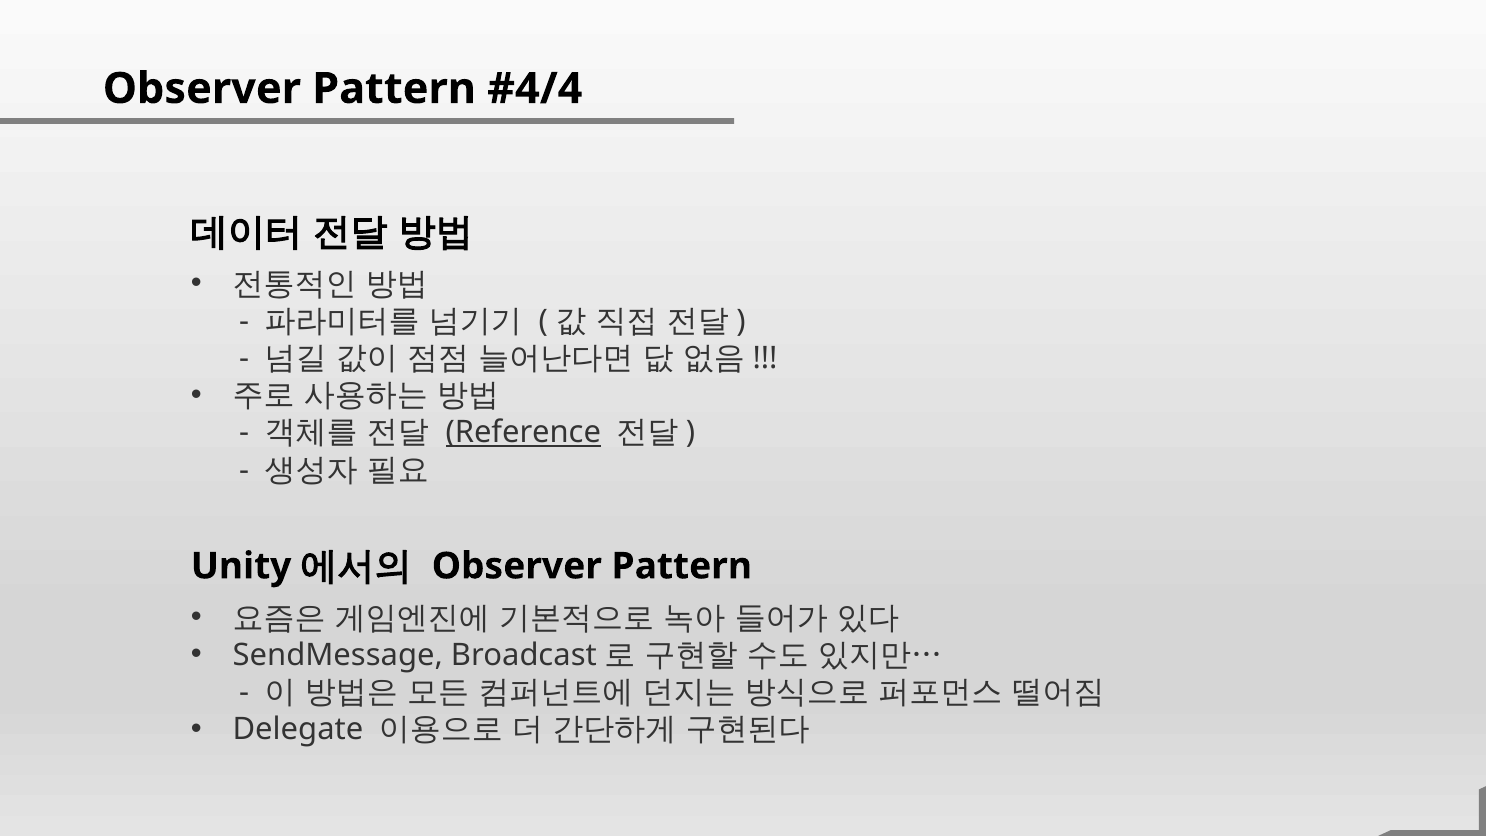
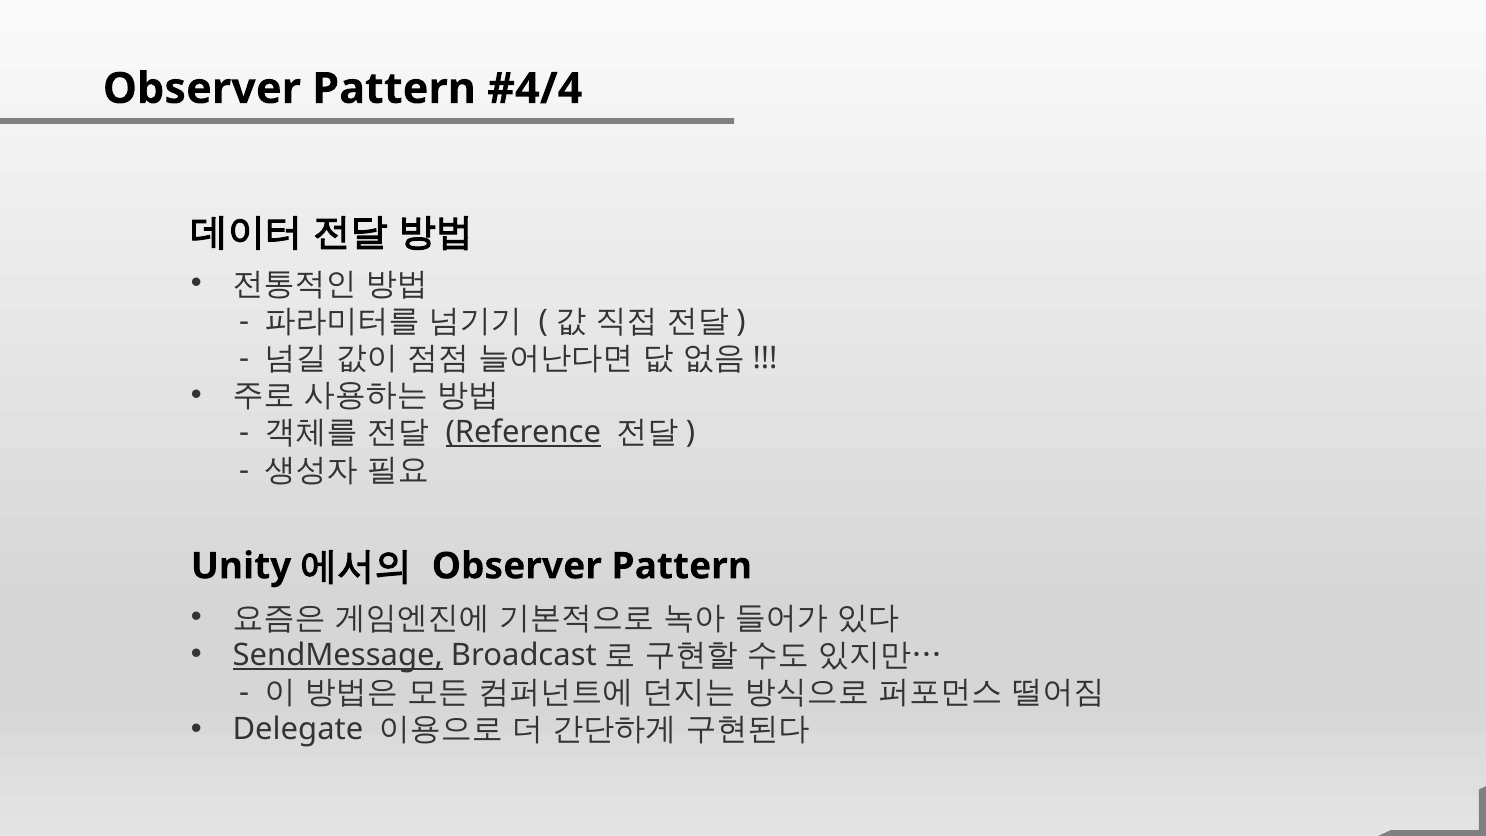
SendMessage underline: none -> present
